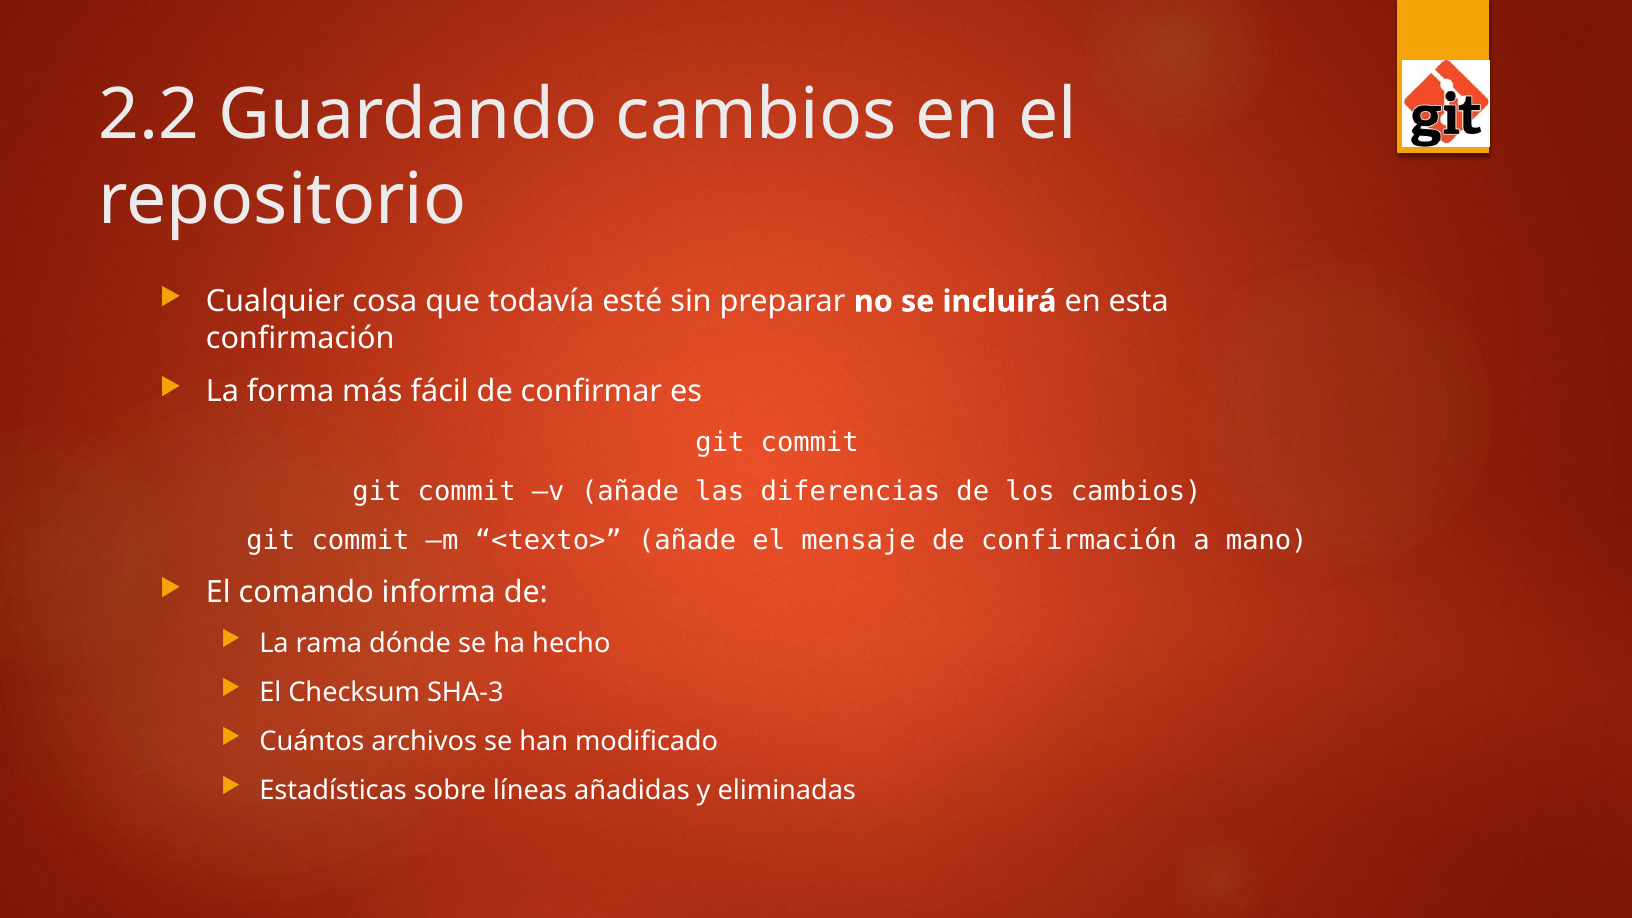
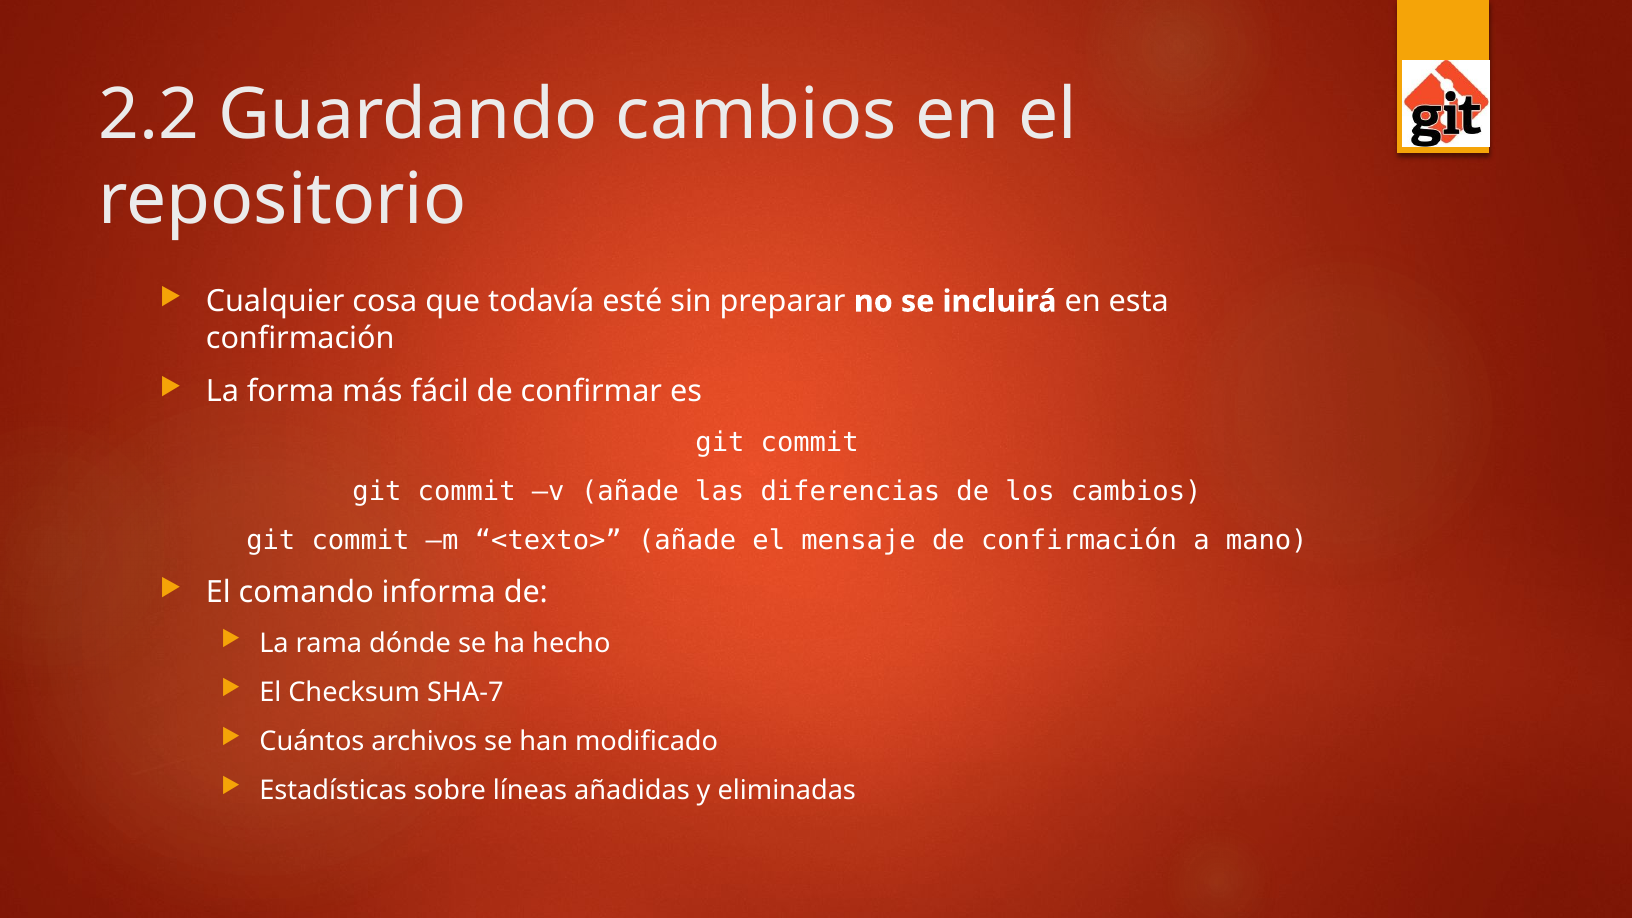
SHA-3: SHA-3 -> SHA-7
